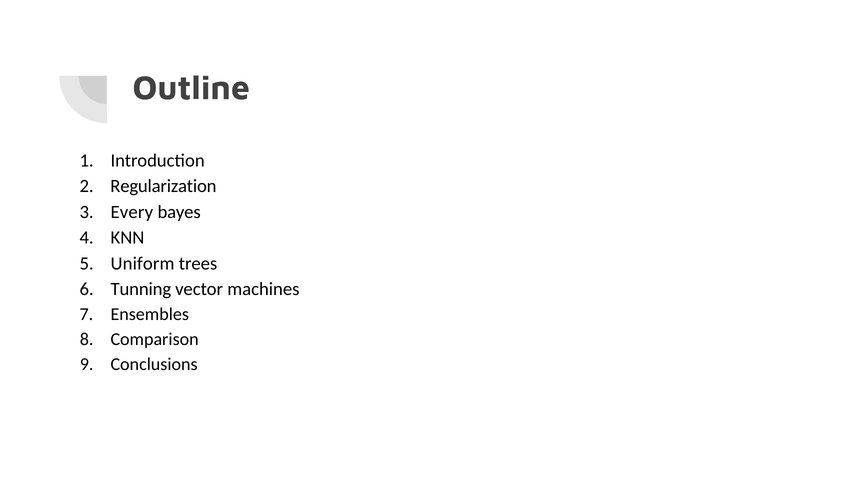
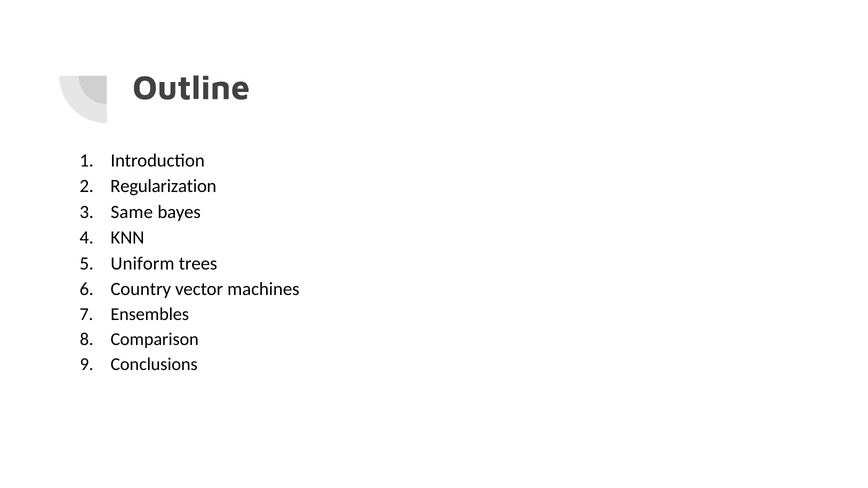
Every: Every -> Same
Tunning: Tunning -> Country
